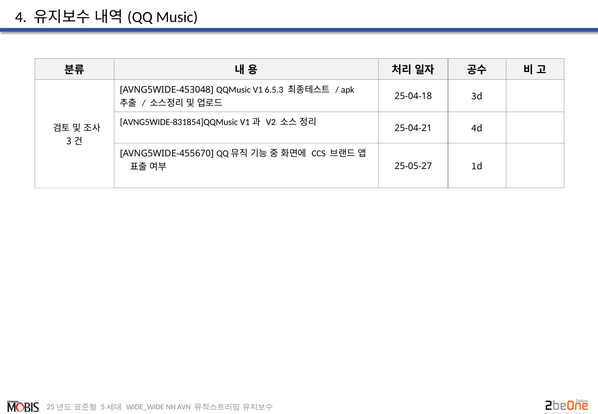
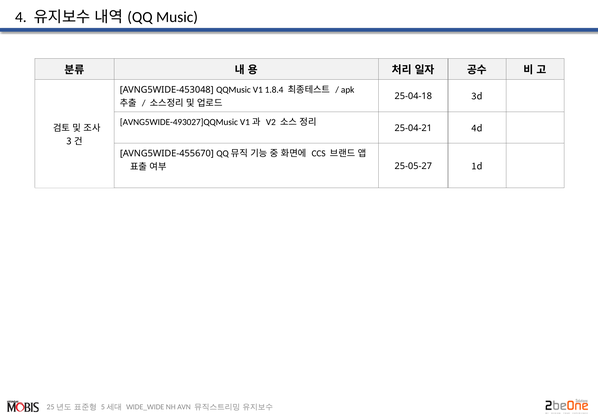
6.5.3: 6.5.3 -> 1.8.4
AVNG5WIDE-831854]QQMusic: AVNG5WIDE-831854]QQMusic -> AVNG5WIDE-493027]QQMusic
